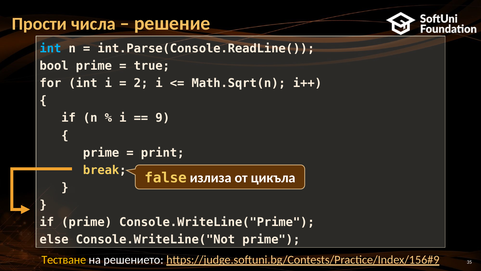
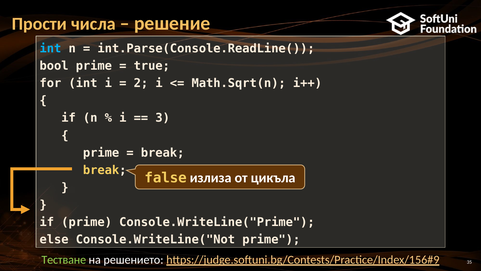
9: 9 -> 3
print at (163, 152): print -> break
Тестване colour: yellow -> light green
